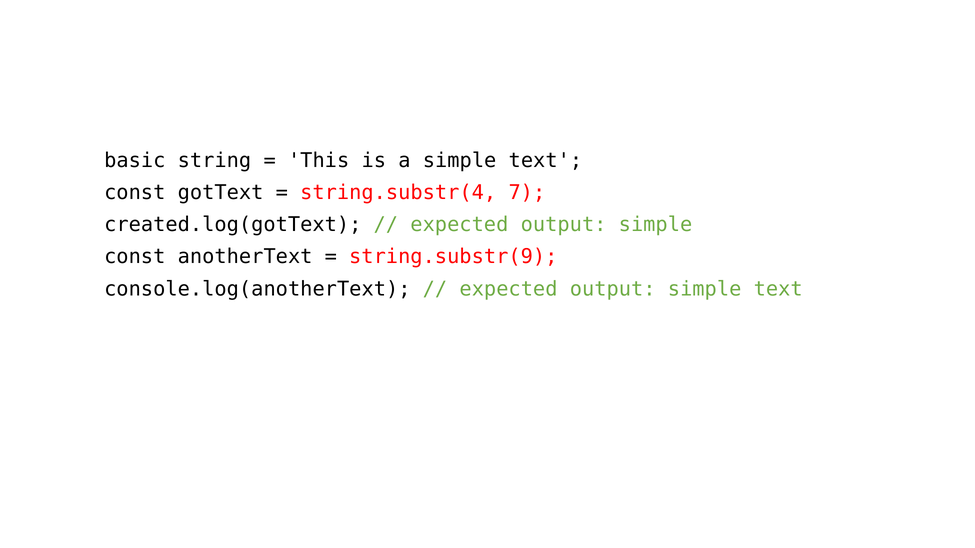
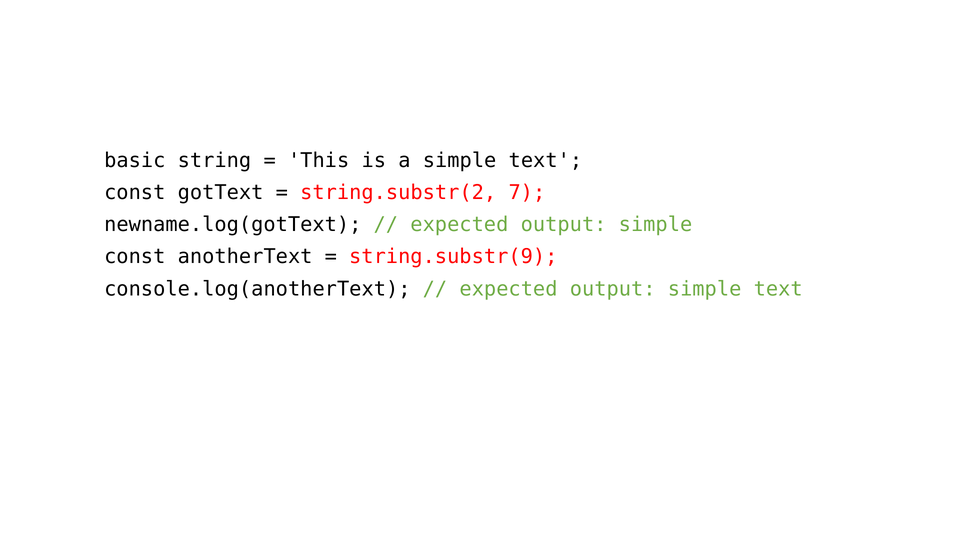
string.substr(4: string.substr(4 -> string.substr(2
created.log(gotText: created.log(gotText -> newname.log(gotText
